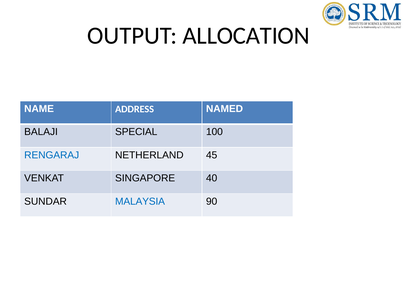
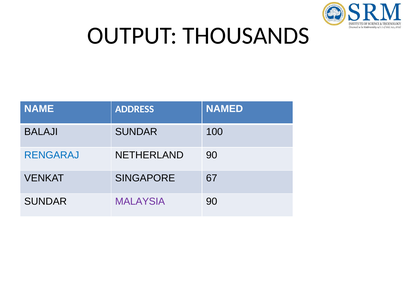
ALLOCATION: ALLOCATION -> THOUSANDS
BALAJI SPECIAL: SPECIAL -> SUNDAR
NETHERLAND 45: 45 -> 90
40: 40 -> 67
MALAYSIA colour: blue -> purple
